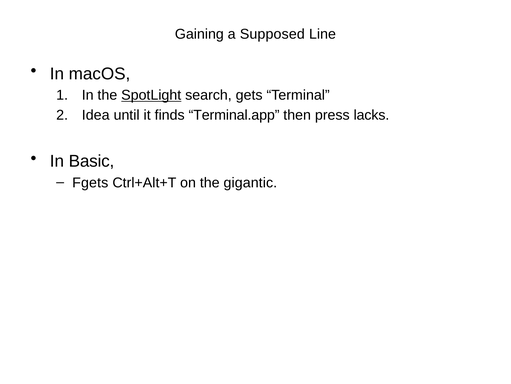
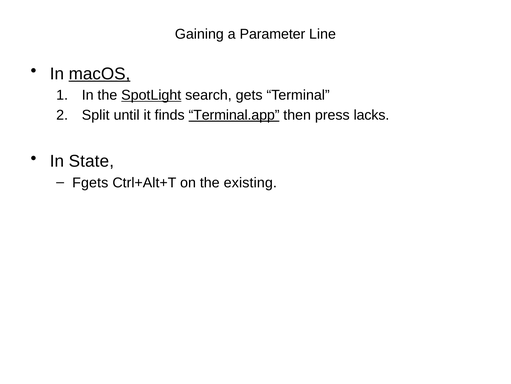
Supposed: Supposed -> Parameter
macOS underline: none -> present
Idea: Idea -> Split
Terminal.app underline: none -> present
Basic: Basic -> State
gigantic: gigantic -> existing
